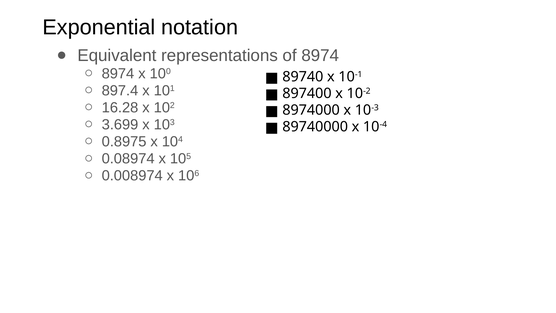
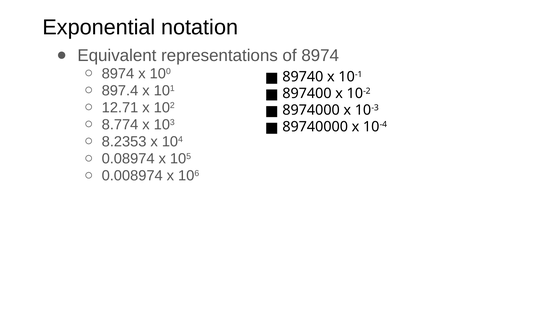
16.28: 16.28 -> 12.71
3.699: 3.699 -> 8.774
0.8975: 0.8975 -> 8.2353
